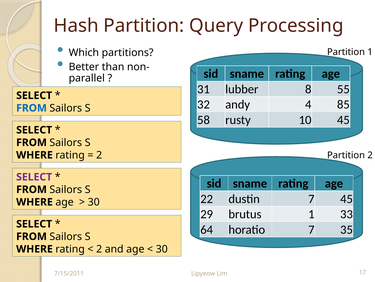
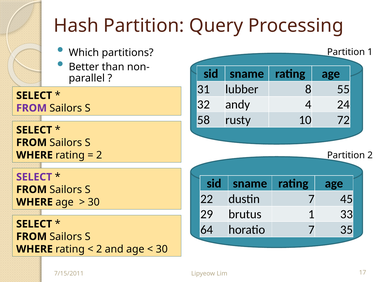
85: 85 -> 24
FROM at (31, 108) colour: blue -> purple
10 45: 45 -> 72
